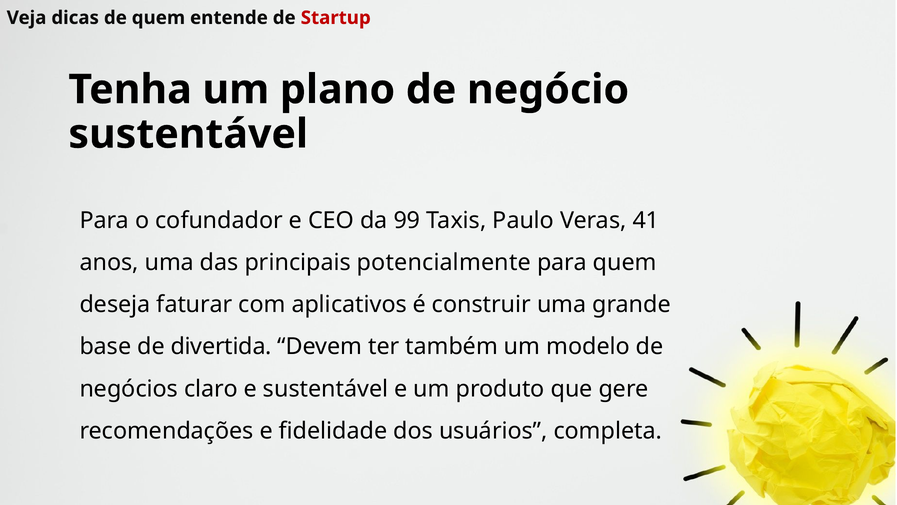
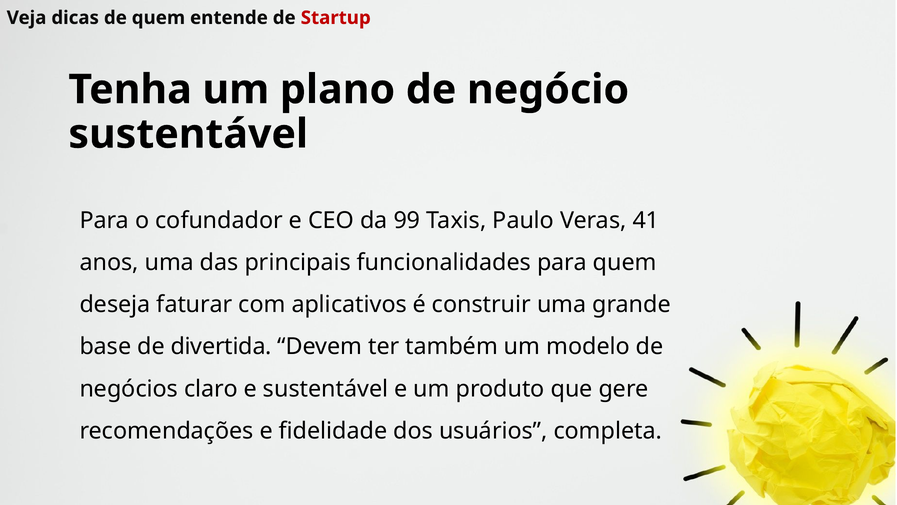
potencialmente: potencialmente -> funcionalidades
